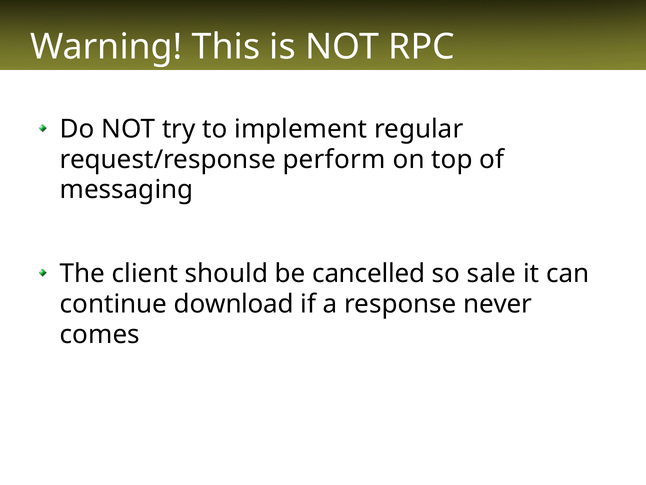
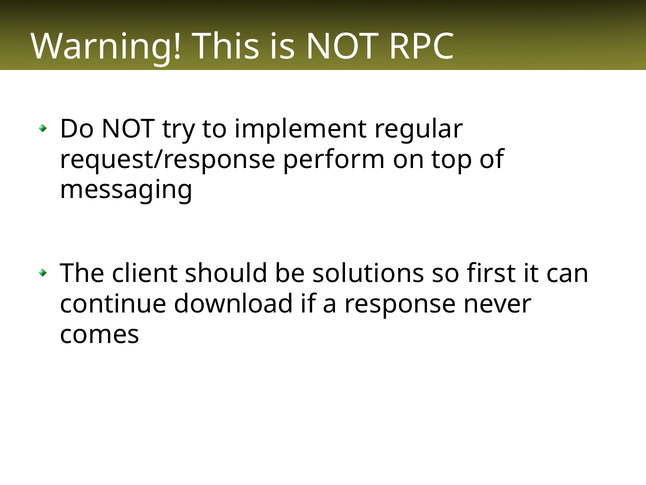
cancelled: cancelled -> solutions
sale: sale -> first
